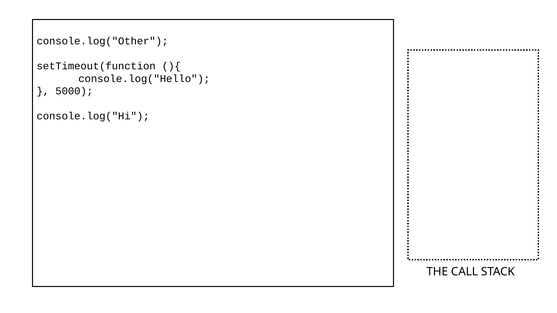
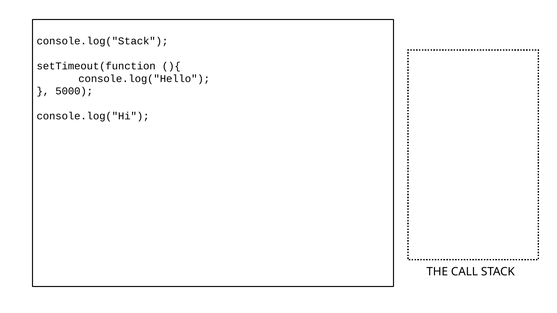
console.log("Other: console.log("Other -> console.log("Stack
